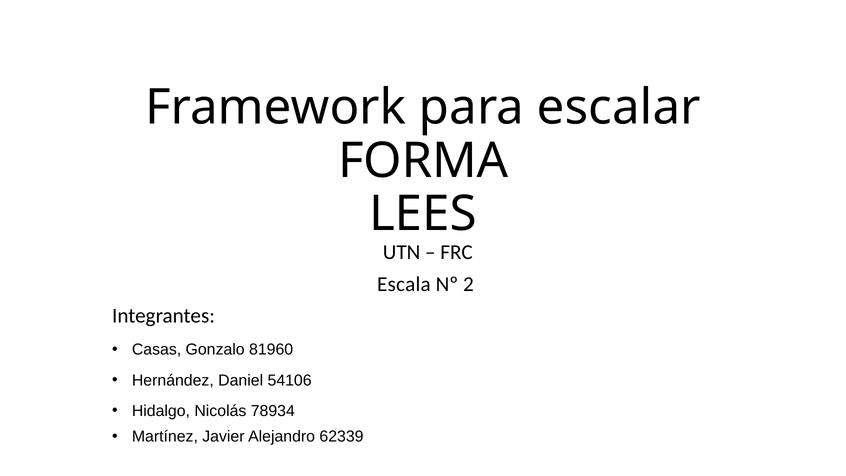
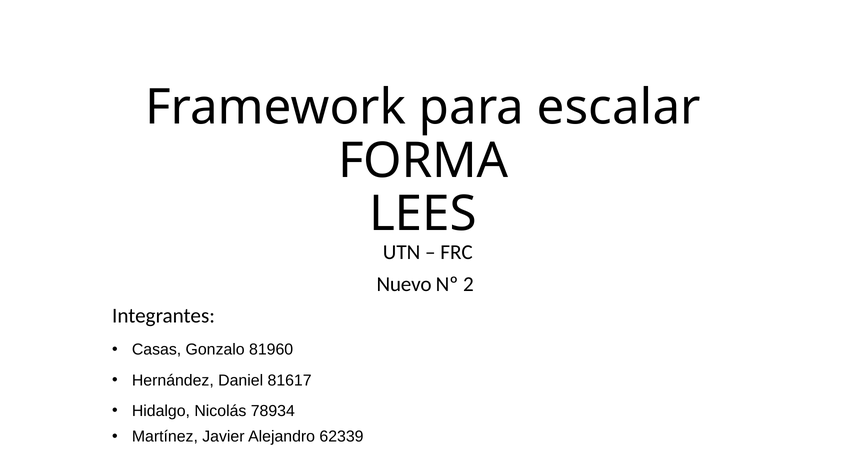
Escala: Escala -> Nuevo
54106: 54106 -> 81617
